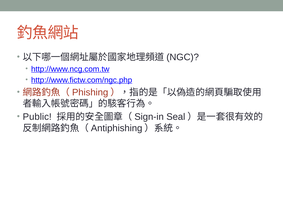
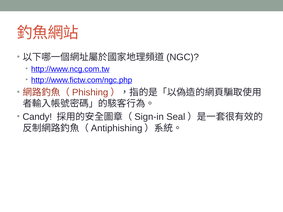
Public: Public -> Candy
